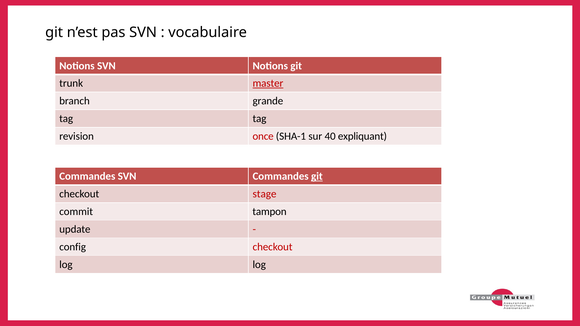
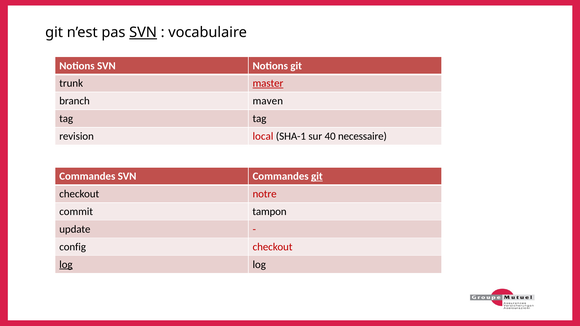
SVN at (143, 33) underline: none -> present
grande: grande -> maven
once: once -> local
expliquant: expliquant -> necessaire
stage: stage -> notre
log at (66, 265) underline: none -> present
